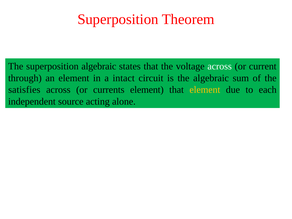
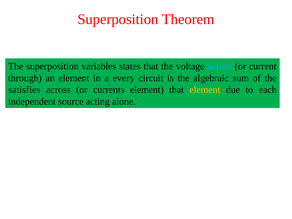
superposition algebraic: algebraic -> variables
across at (220, 66) colour: white -> light blue
intact: intact -> every
